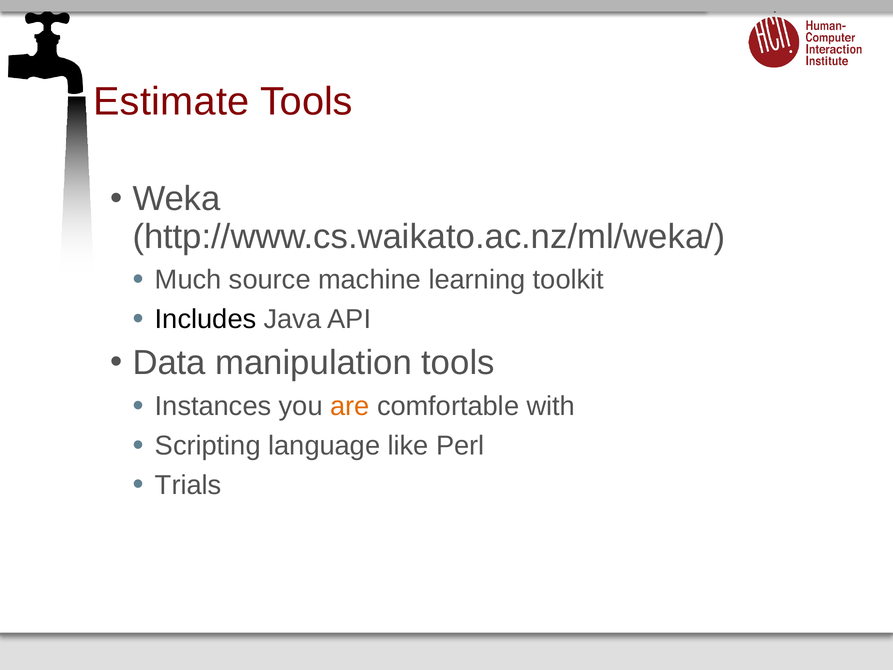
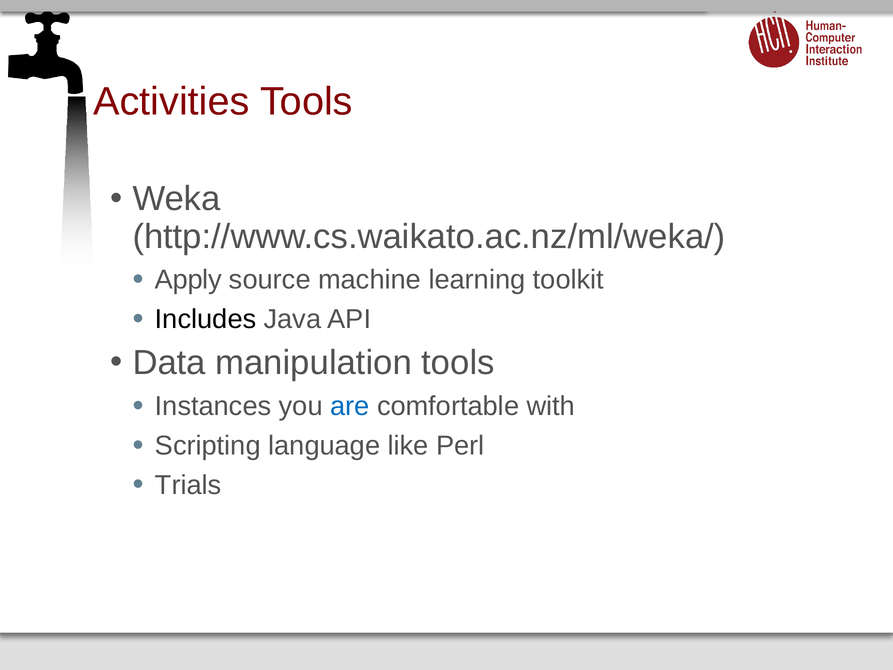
Estimate: Estimate -> Activities
Much: Much -> Apply
are colour: orange -> blue
